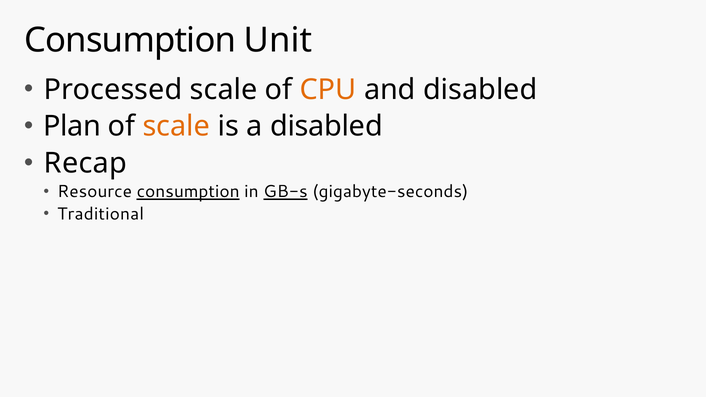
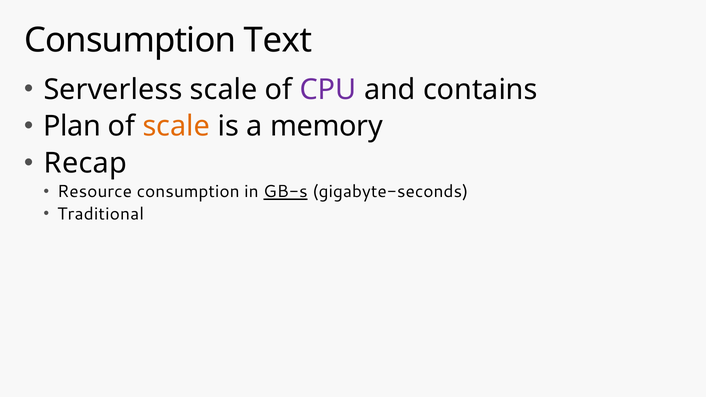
Unit: Unit -> Text
Processed: Processed -> Serverless
CPU colour: orange -> purple
and disabled: disabled -> contains
a disabled: disabled -> memory
consumption at (188, 192) underline: present -> none
